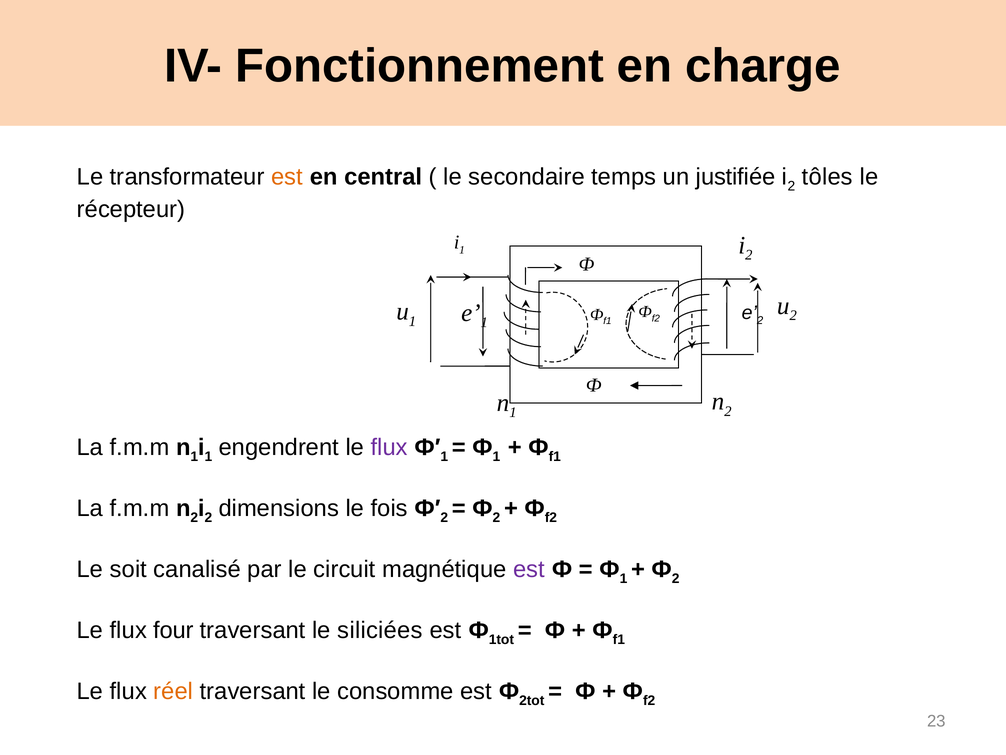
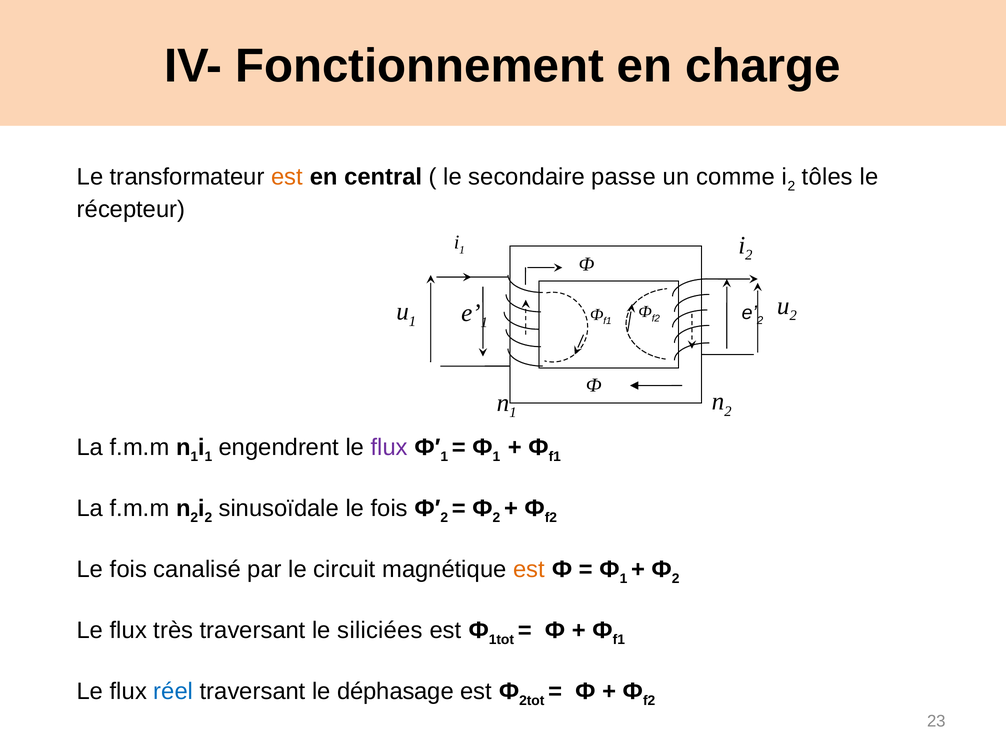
temps: temps -> passe
justifiée: justifiée -> comme
dimensions: dimensions -> sinusoïdale
soit at (128, 569): soit -> fois
est at (529, 569) colour: purple -> orange
four: four -> très
réel colour: orange -> blue
consomme: consomme -> déphasage
